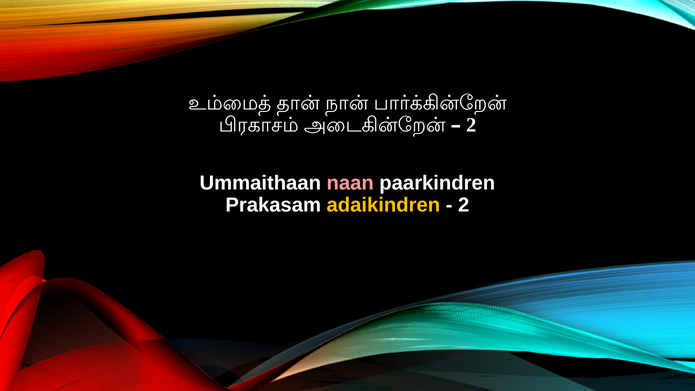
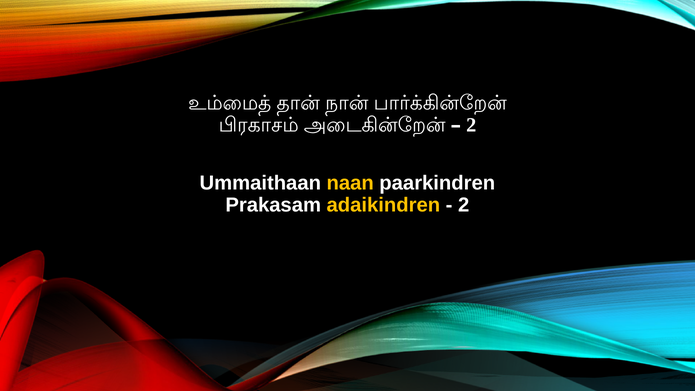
naan colour: pink -> yellow
